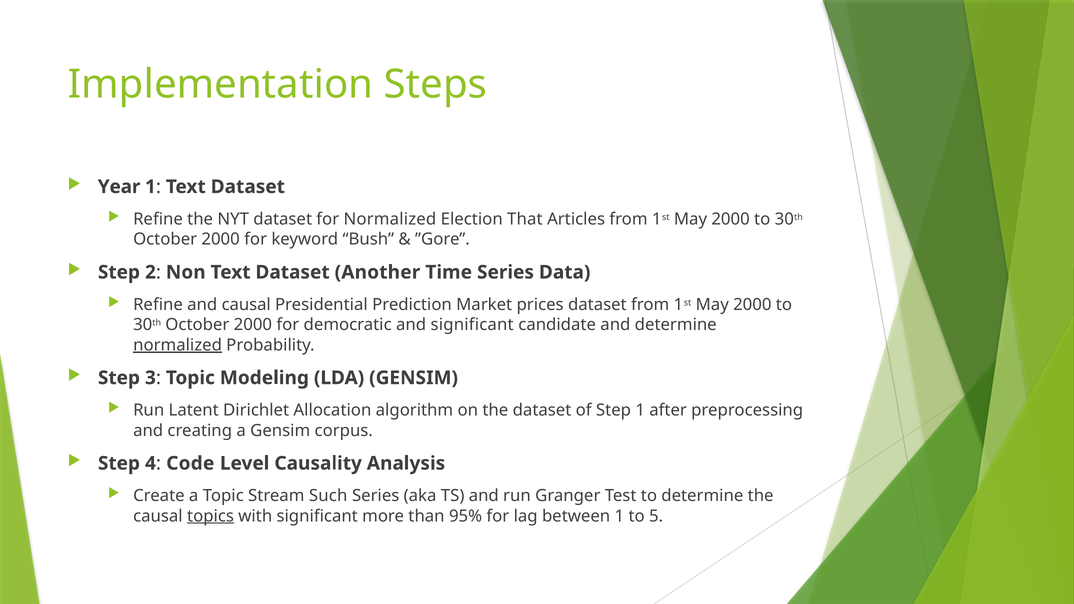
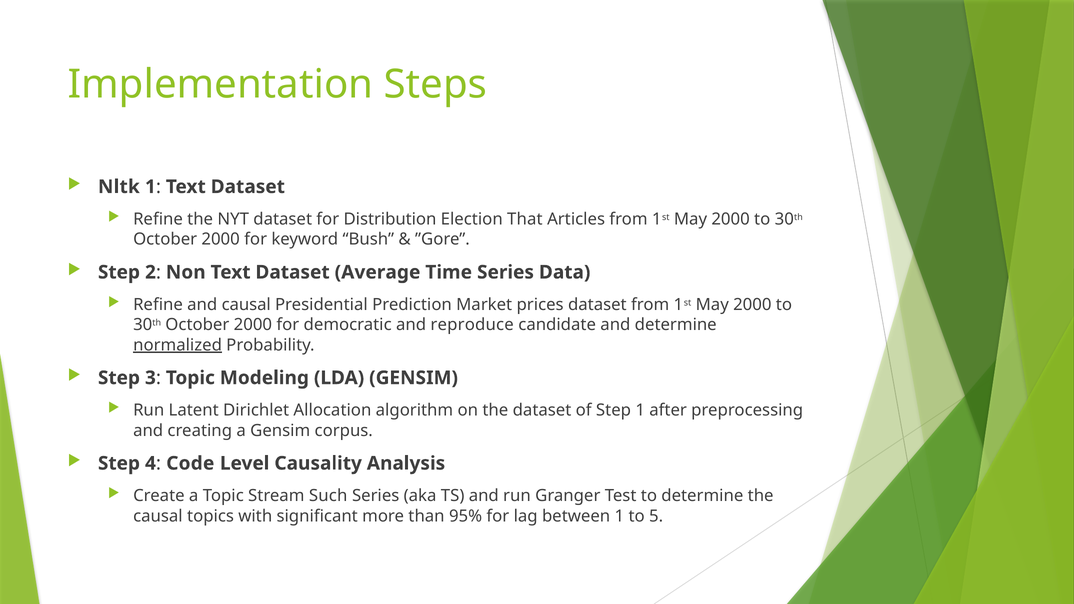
Year: Year -> Nltk
for Normalized: Normalized -> Distribution
Another: Another -> Average
and significant: significant -> reproduce
topics underline: present -> none
